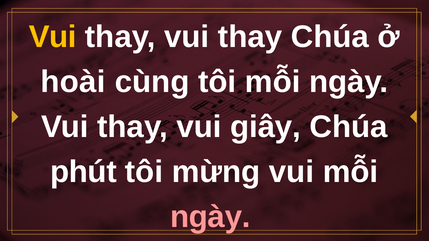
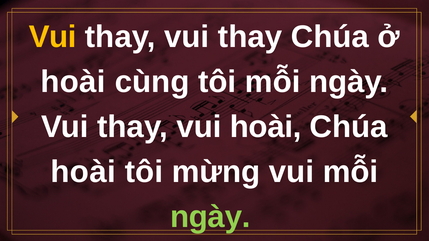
vui giây: giây -> hoài
phút at (83, 172): phút -> hoài
ngày at (210, 217) colour: pink -> light green
